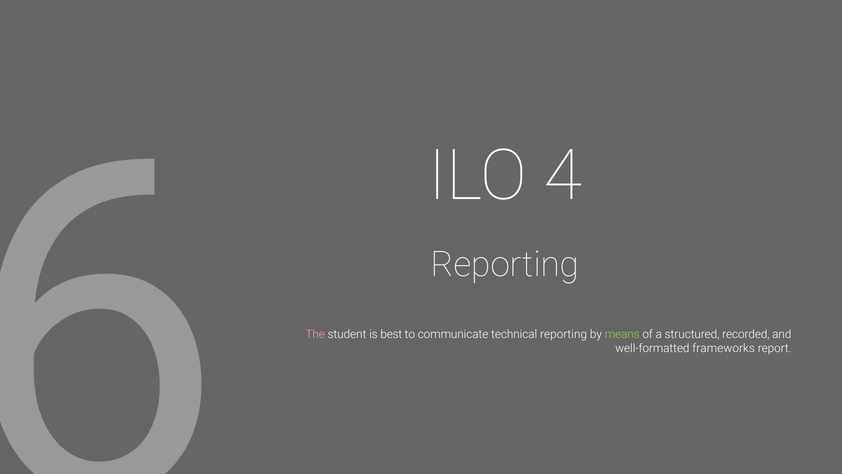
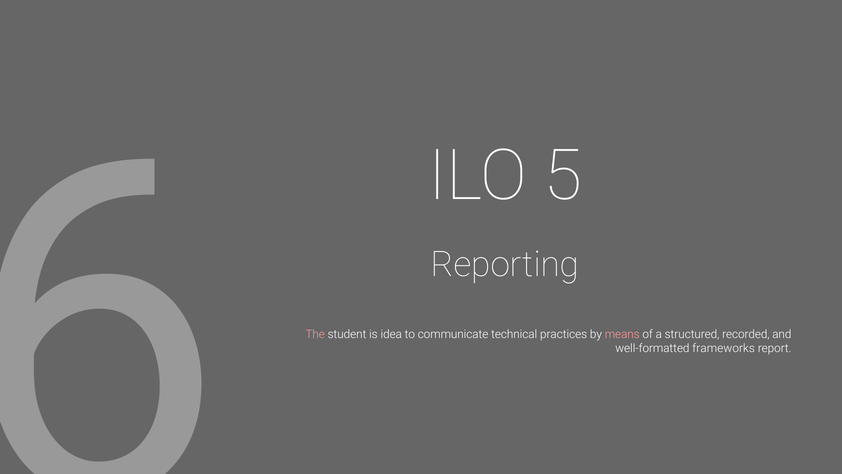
4: 4 -> 5
best: best -> idea
technical reporting: reporting -> practices
means colour: light green -> pink
